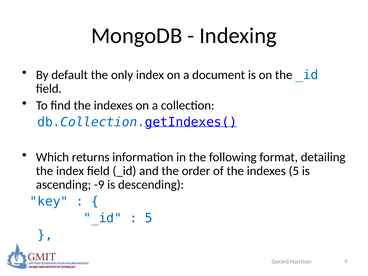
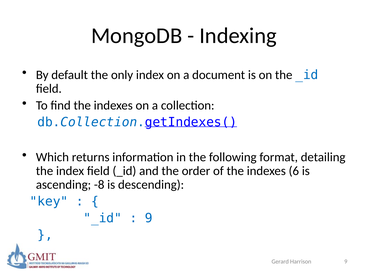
indexes 5: 5 -> 6
-9: -9 -> -8
5 at (149, 218): 5 -> 9
